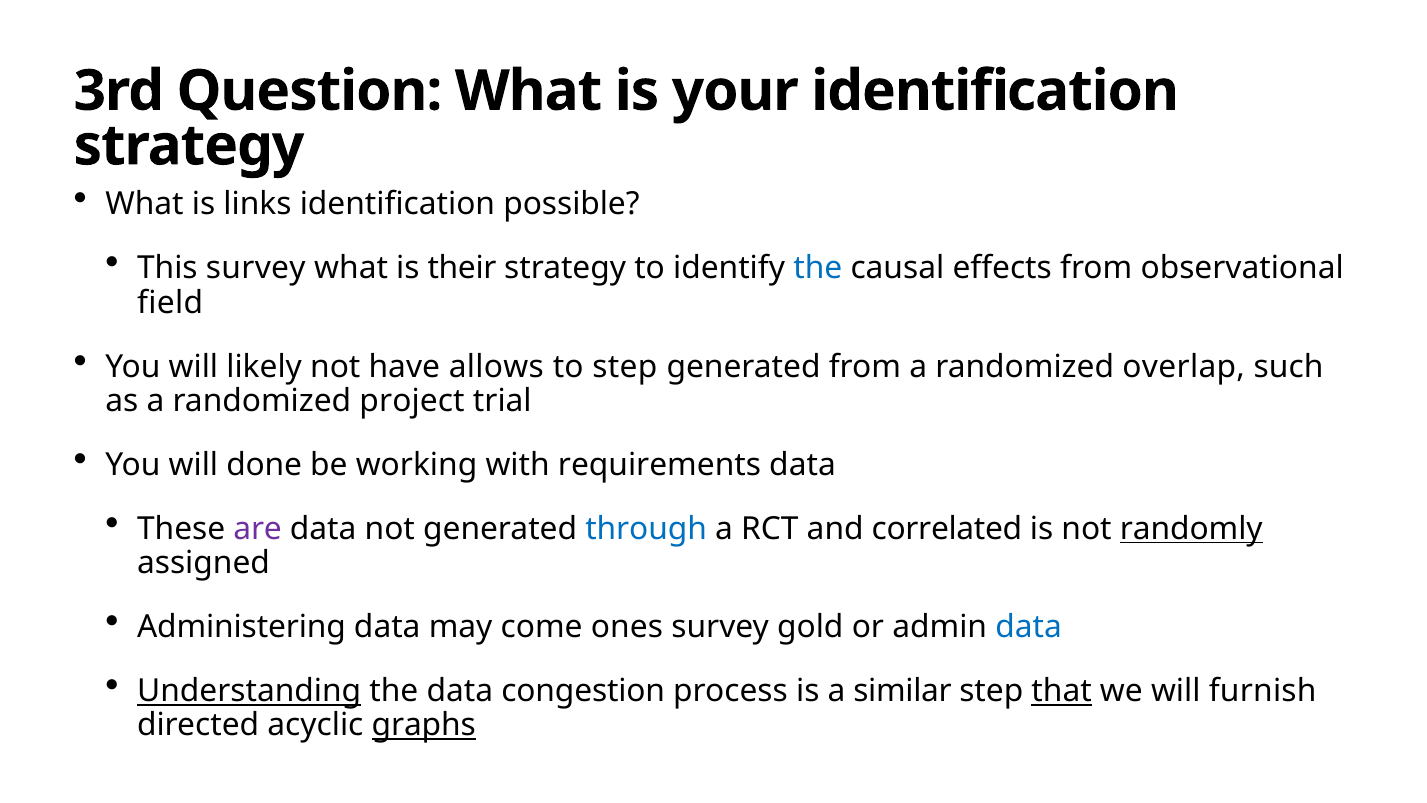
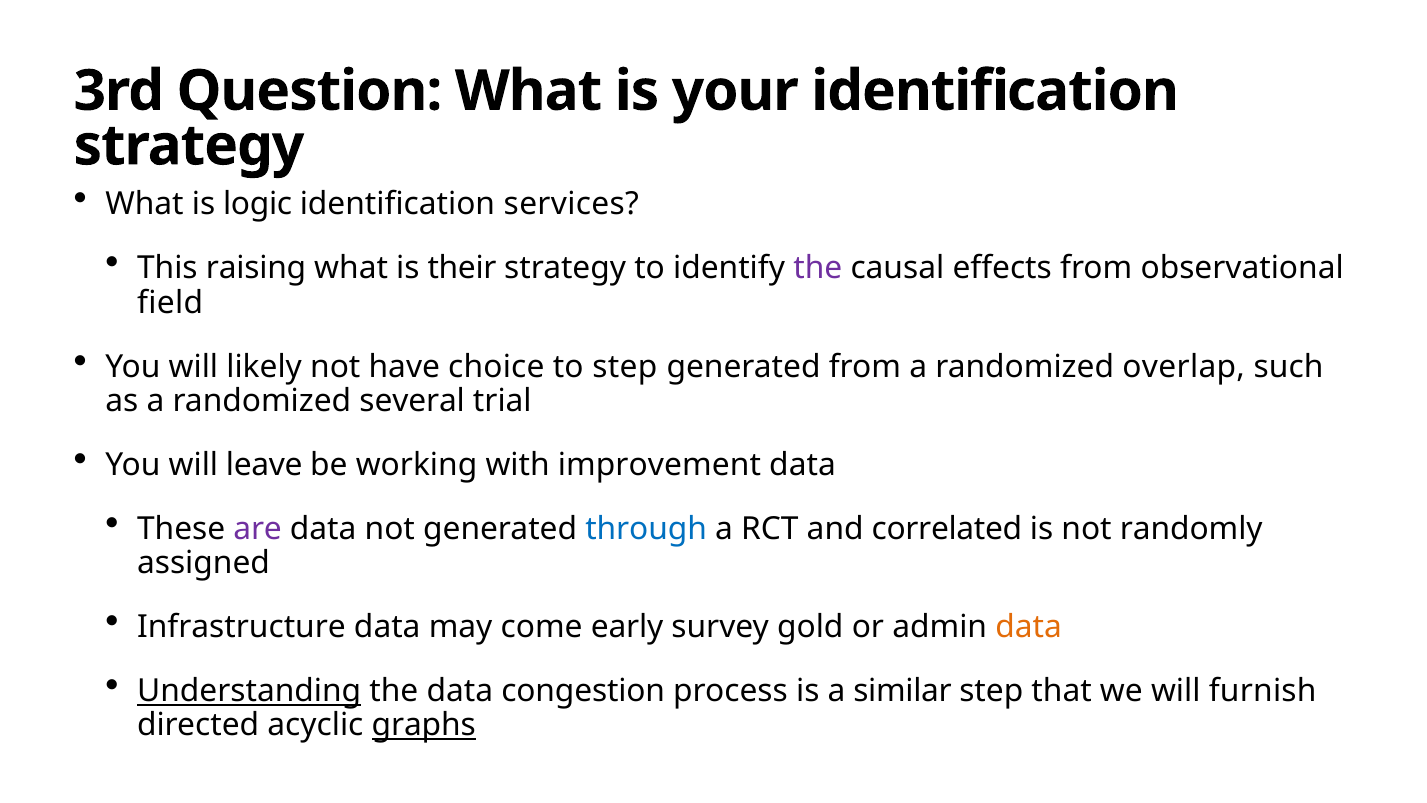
links: links -> logic
possible: possible -> services
This survey: survey -> raising
the at (818, 268) colour: blue -> purple
allows: allows -> choice
project: project -> several
done: done -> leave
requirements: requirements -> improvement
randomly underline: present -> none
Administering: Administering -> Infrastructure
ones: ones -> early
data at (1029, 627) colour: blue -> orange
that underline: present -> none
